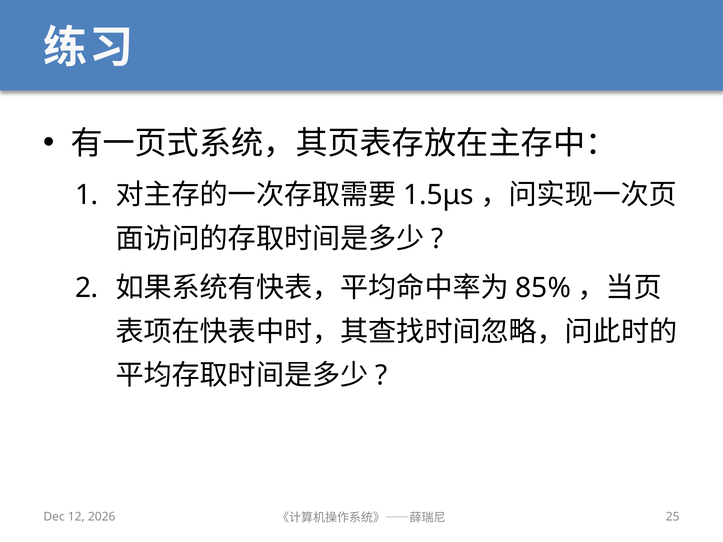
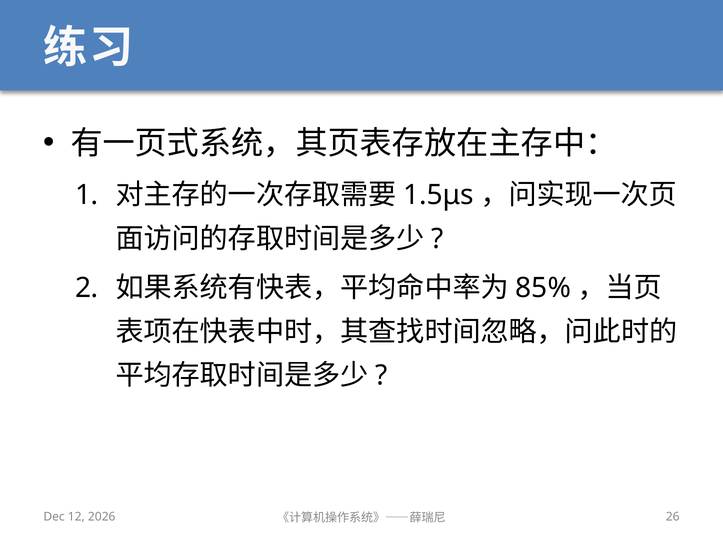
25: 25 -> 26
